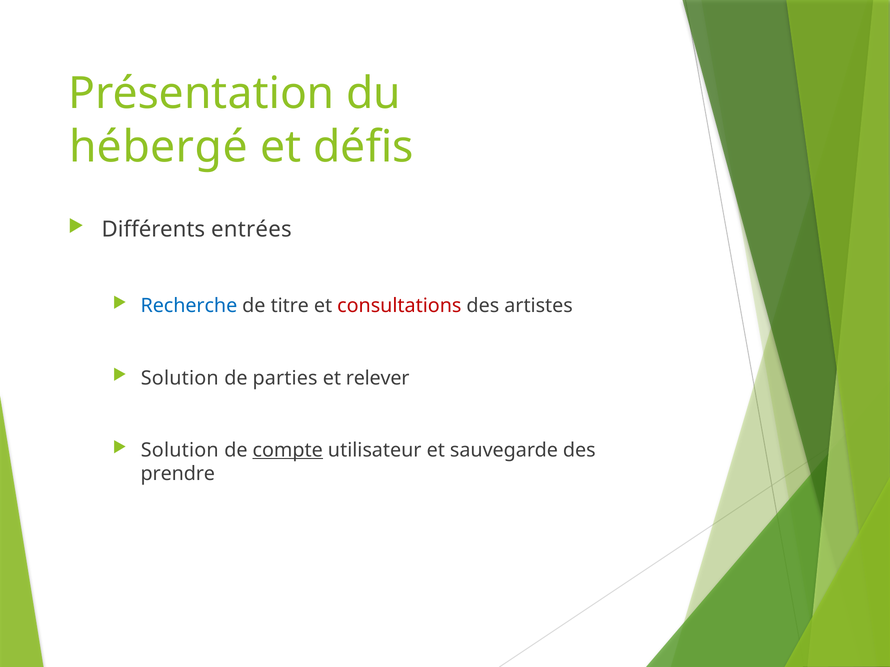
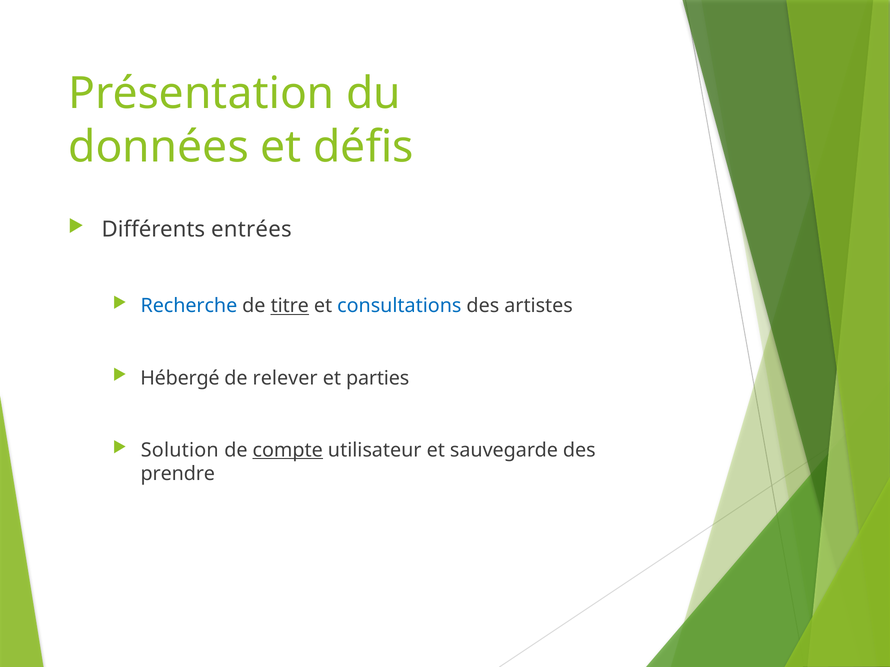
hébergé: hébergé -> données
titre underline: none -> present
consultations colour: red -> blue
Solution at (180, 378): Solution -> Hébergé
parties: parties -> relever
relever: relever -> parties
